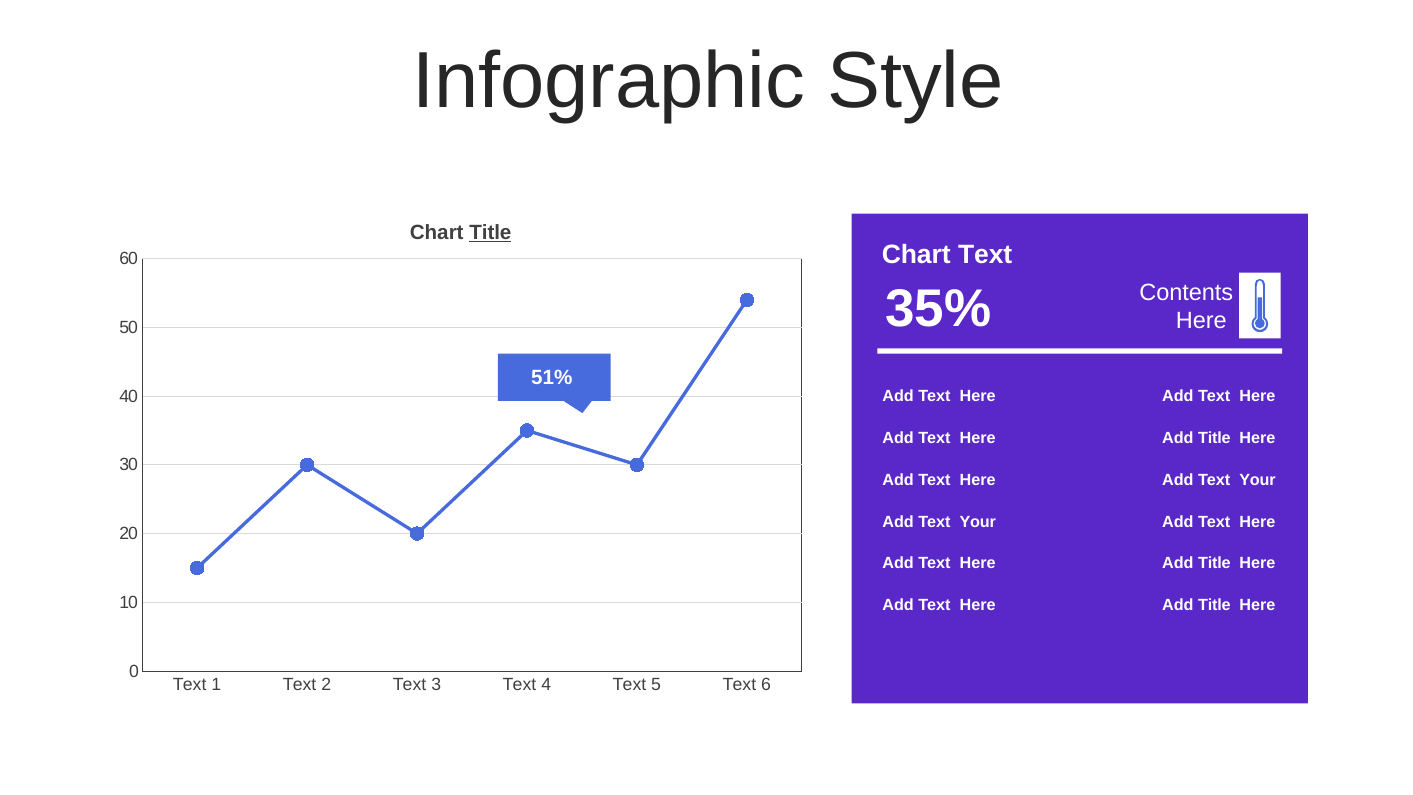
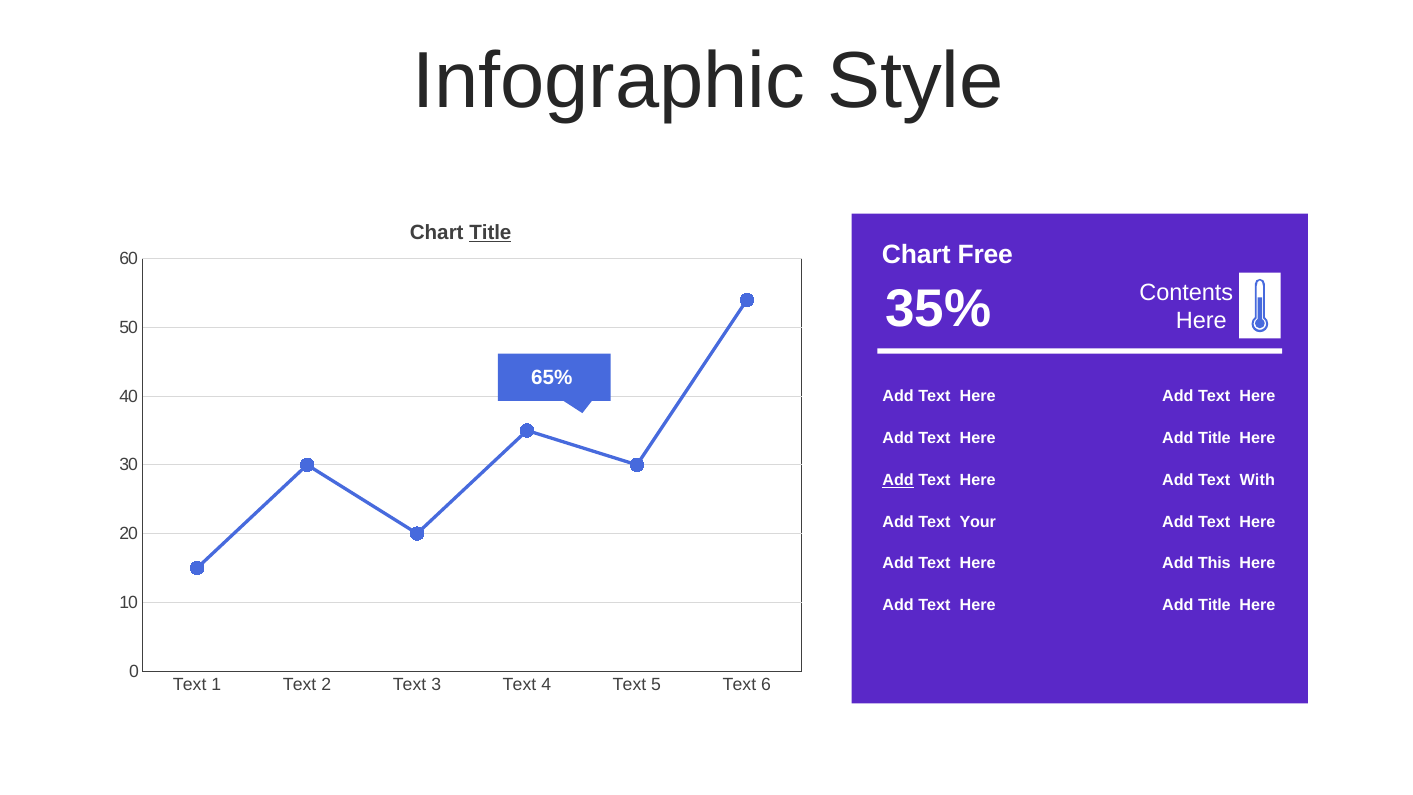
Chart Text: Text -> Free
51%: 51% -> 65%
Add at (898, 480) underline: none -> present
Your at (1257, 480): Your -> With
Title at (1214, 563): Title -> This
